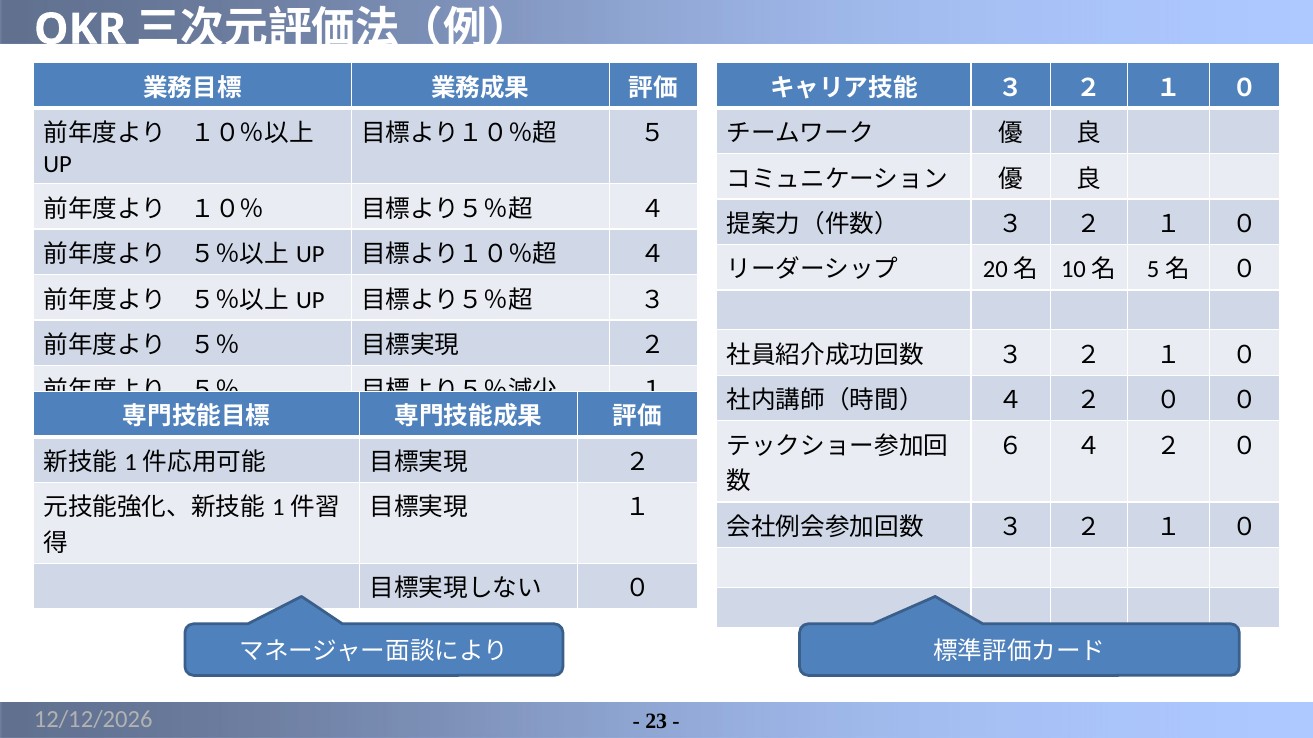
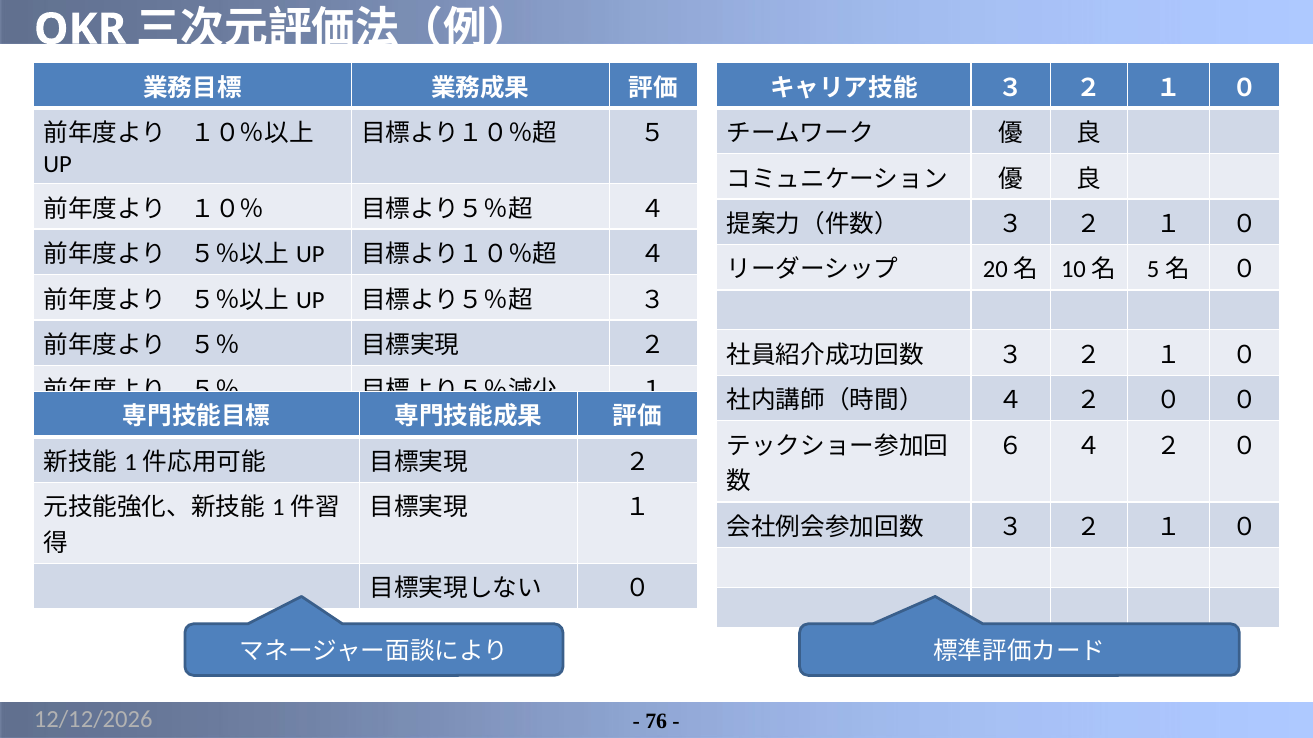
23: 23 -> 76
